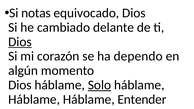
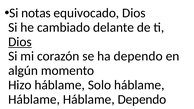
Dios at (20, 85): Dios -> Hizo
Solo underline: present -> none
Háblame Entender: Entender -> Dependo
